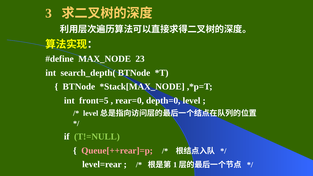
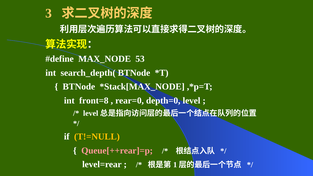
23: 23 -> 53
front=5: front=5 -> front=8
T!=NULL colour: light green -> yellow
